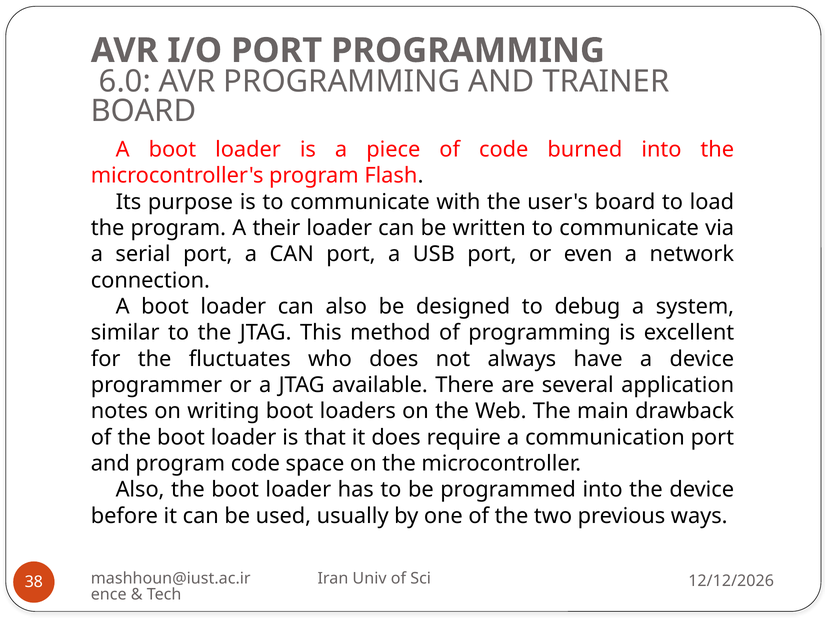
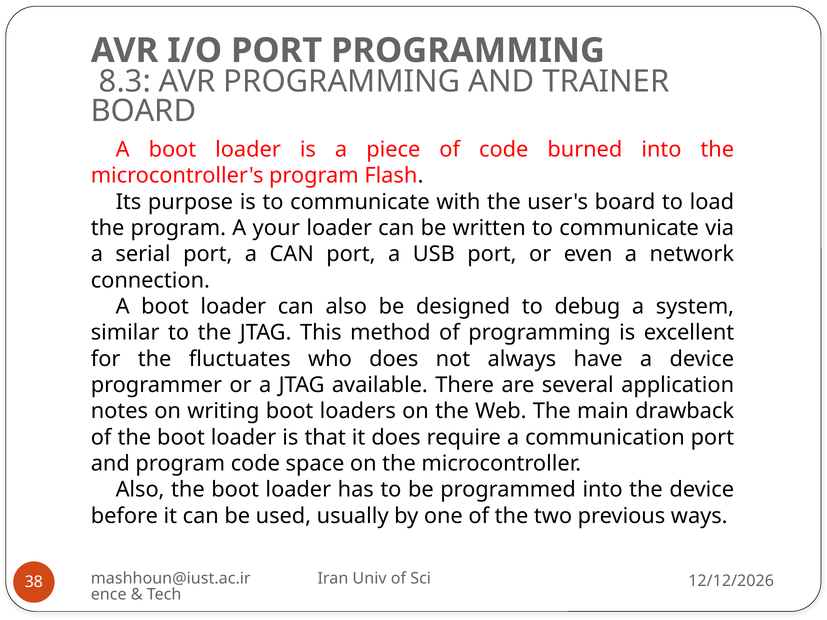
6.0: 6.0 -> 8.3
their: their -> your
